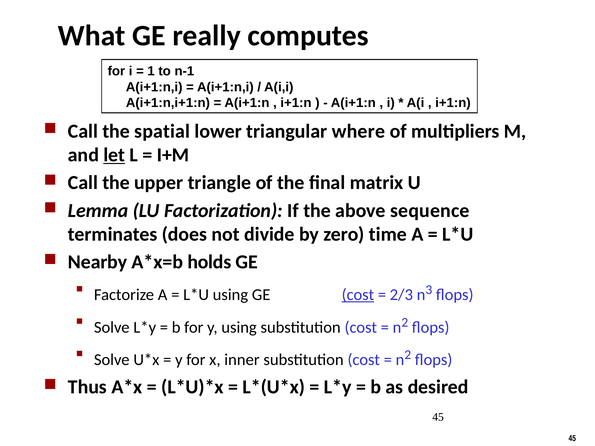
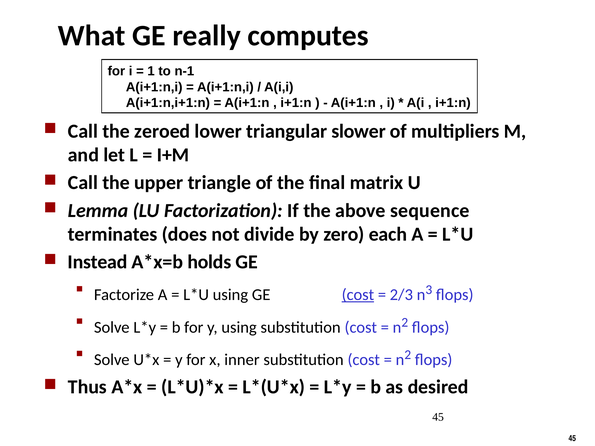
spatial: spatial -> zeroed
where: where -> slower
let underline: present -> none
time: time -> each
Nearby: Nearby -> Instead
